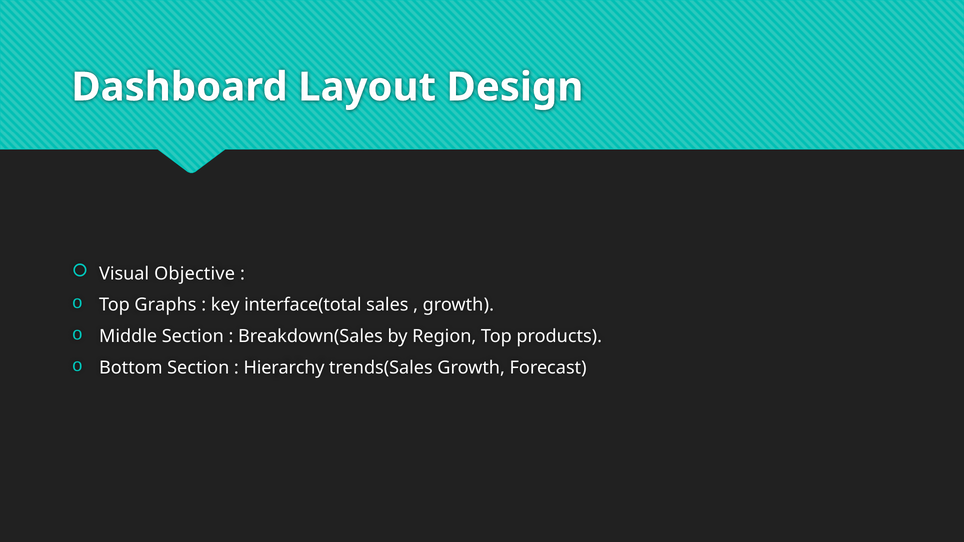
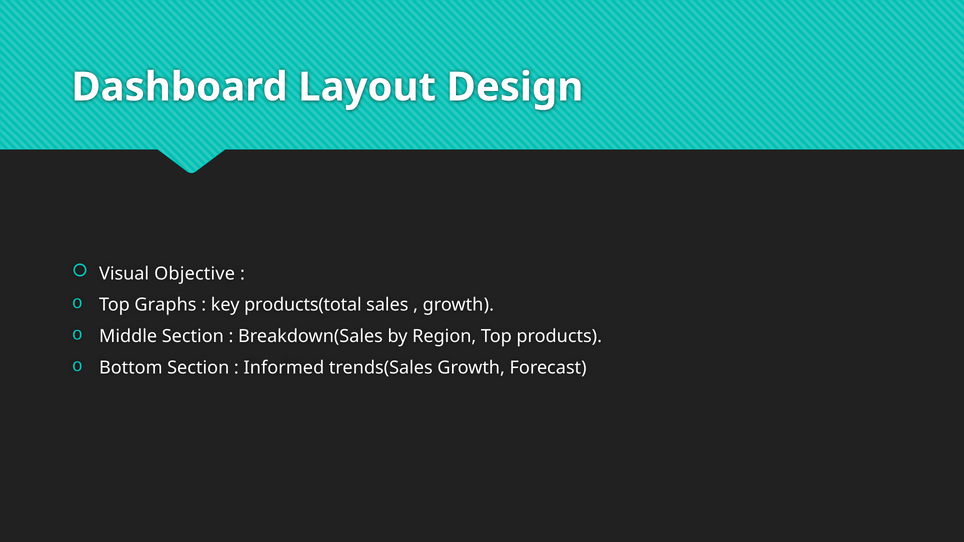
interface(total: interface(total -> products(total
Hierarchy: Hierarchy -> Informed
